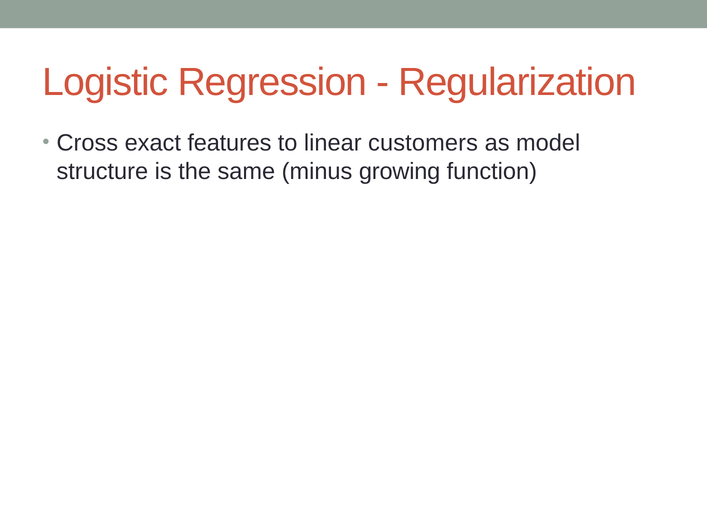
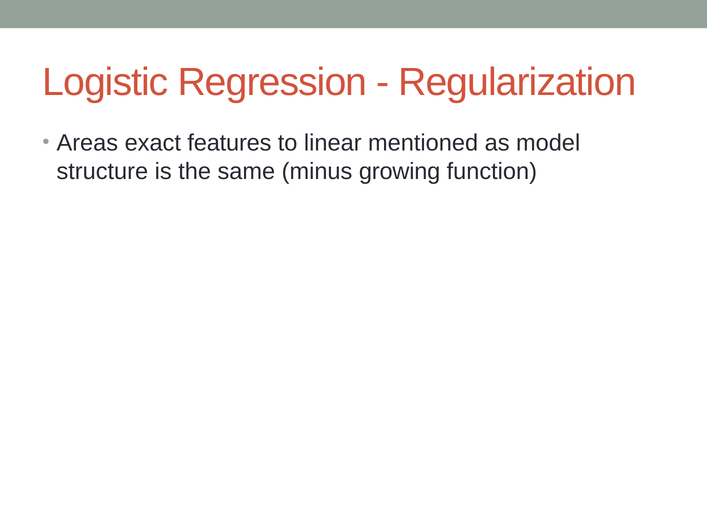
Cross: Cross -> Areas
customers: customers -> mentioned
